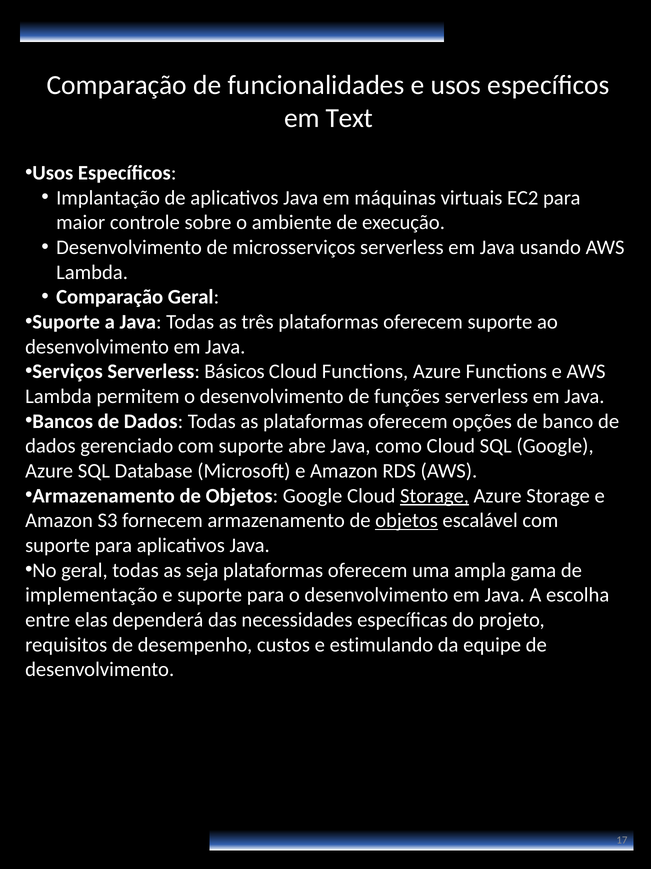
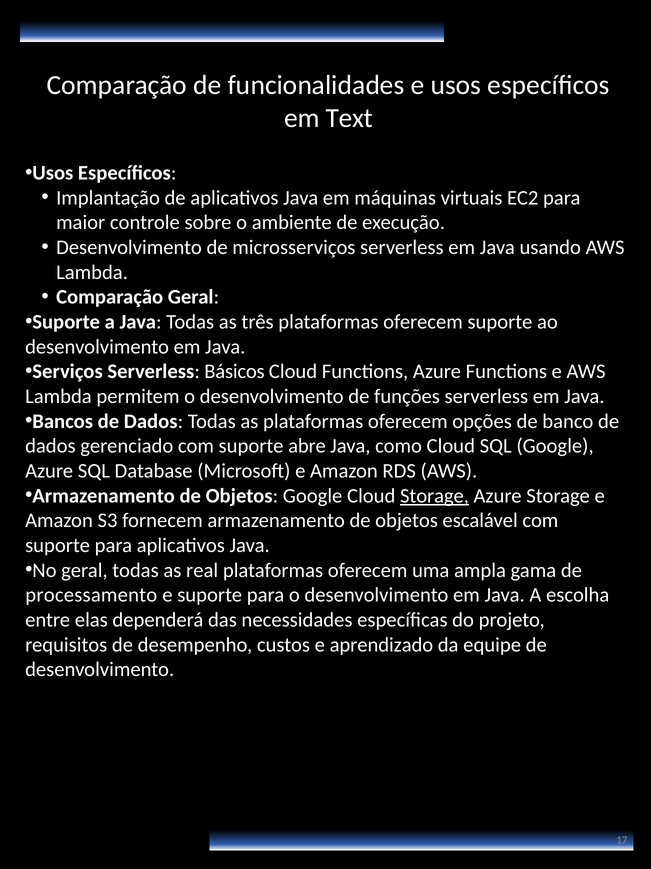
objetos at (407, 520) underline: present -> none
seja: seja -> real
implementação: implementação -> processamento
estimulando: estimulando -> aprendizado
